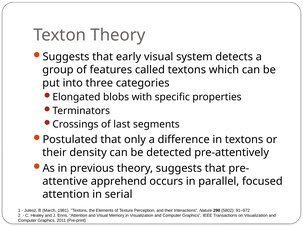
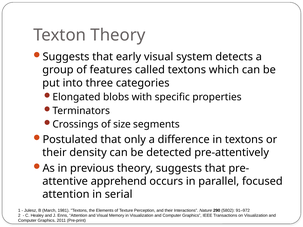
last: last -> size
